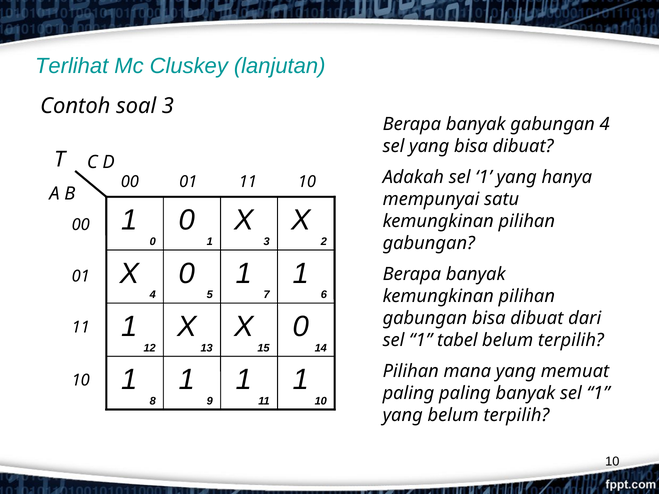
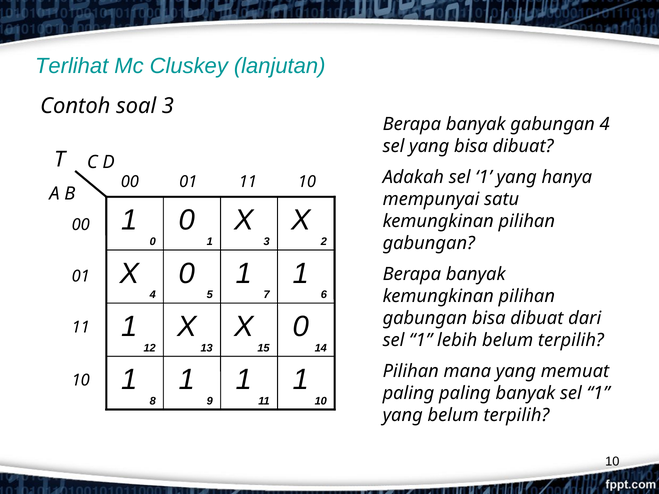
tabel: tabel -> lebih
